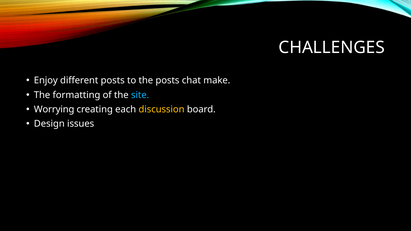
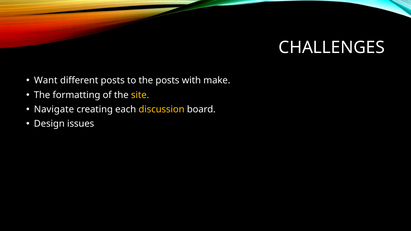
Enjoy: Enjoy -> Want
chat: chat -> with
site colour: light blue -> yellow
Worrying: Worrying -> Navigate
